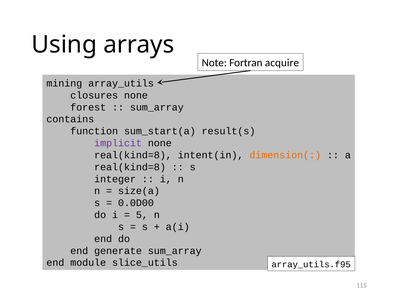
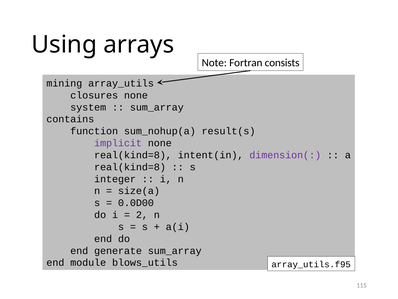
acquire: acquire -> consists
forest: forest -> system
sum_start(a: sum_start(a -> sum_nohup(a
dimension( colour: orange -> purple
5: 5 -> 2
slice_utils: slice_utils -> blows_utils
